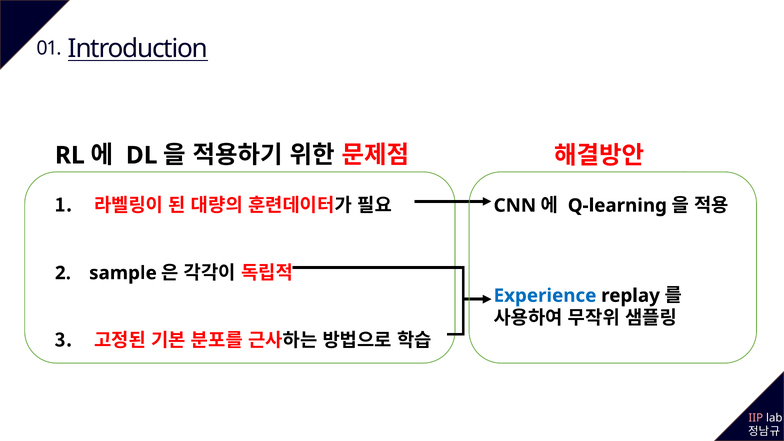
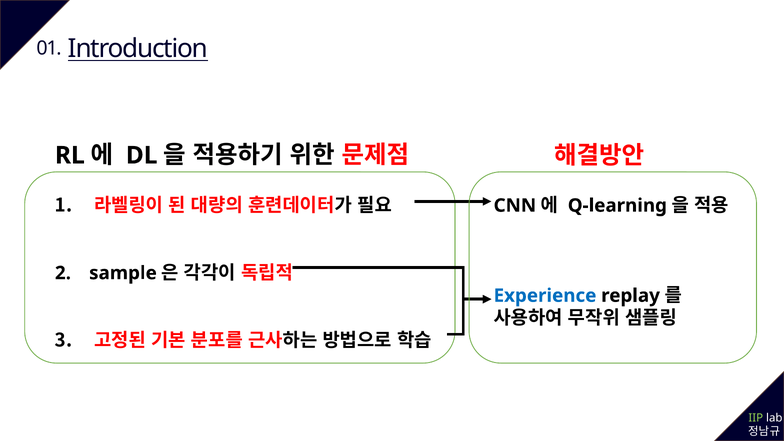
IIP colour: pink -> light green
